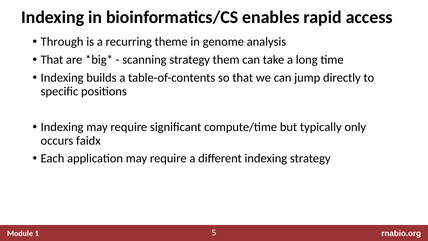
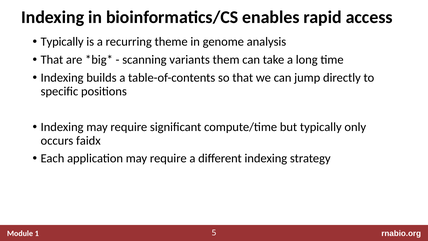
Through at (62, 42): Through -> Typically
scanning strategy: strategy -> variants
